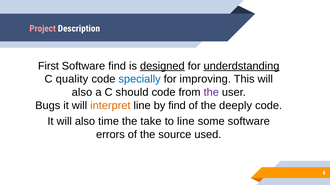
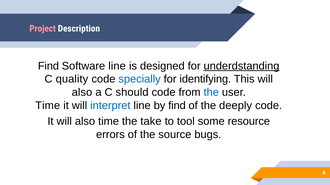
First at (48, 66): First -> Find
Software find: find -> line
designed underline: present -> none
improving: improving -> identifying
the at (211, 93) colour: purple -> blue
Bugs at (48, 106): Bugs -> Time
interpret colour: orange -> blue
to line: line -> tool
some software: software -> resource
used: used -> bugs
